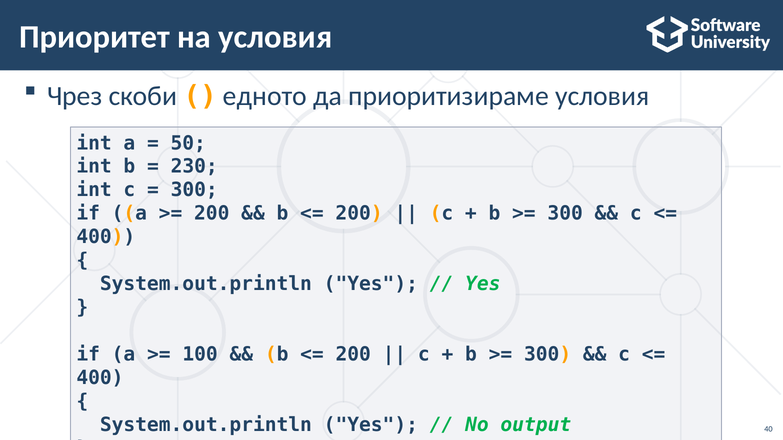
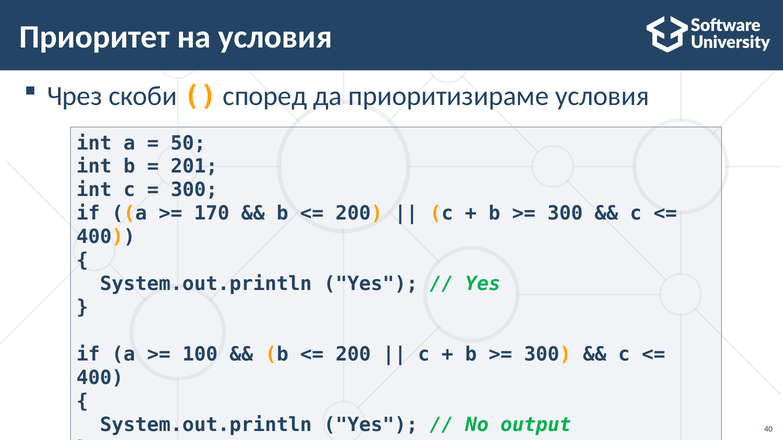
едното: едното -> според
230: 230 -> 201
200 at (212, 214): 200 -> 170
